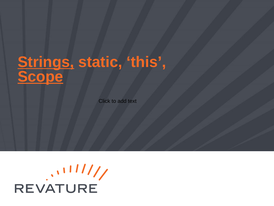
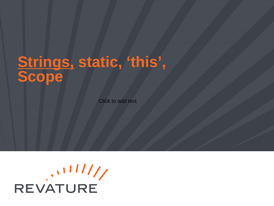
Scope underline: present -> none
